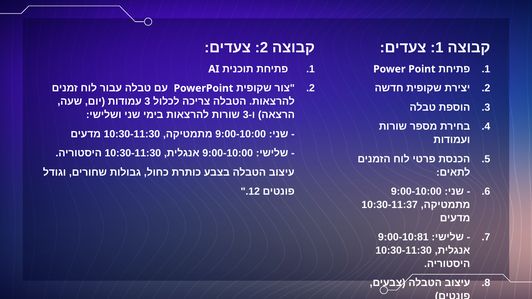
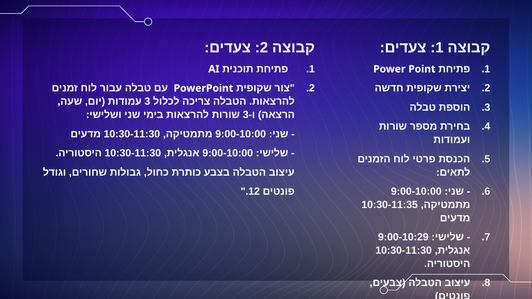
10:30-11:37: 10:30-11:37 -> 10:30-11:35
9:00-10:81: 9:00-10:81 -> 9:00-10:29
